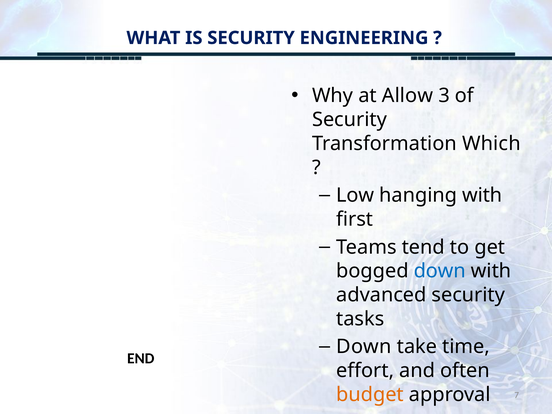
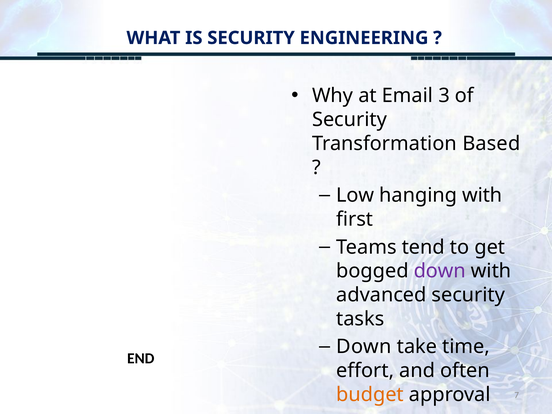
Allow: Allow -> Email
Which: Which -> Based
down at (440, 271) colour: blue -> purple
